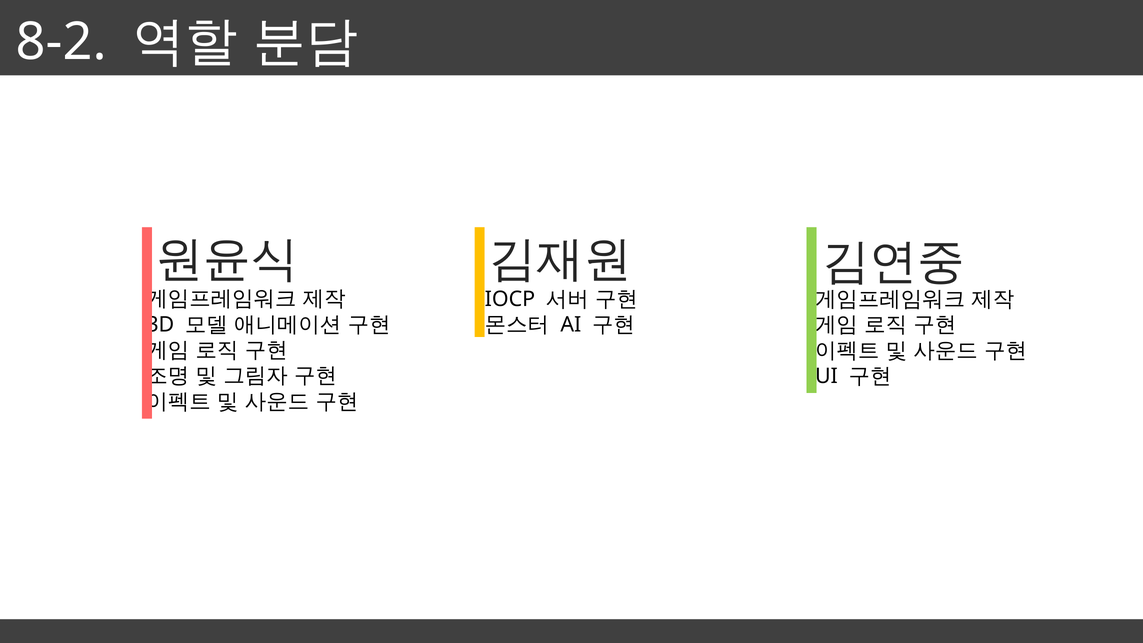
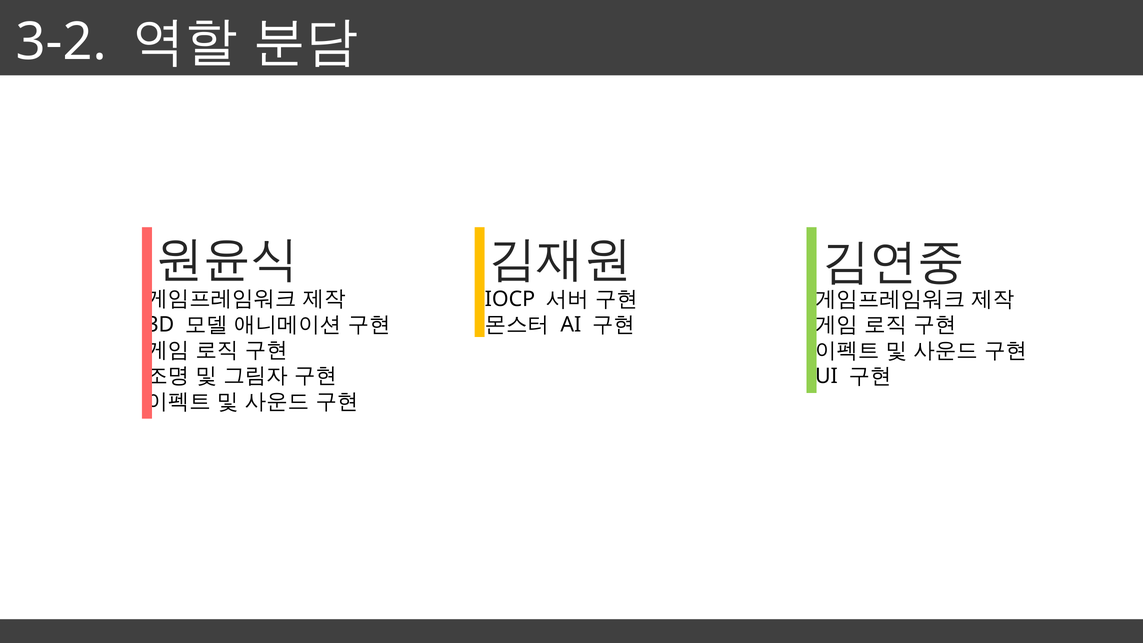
8-2: 8-2 -> 3-2
